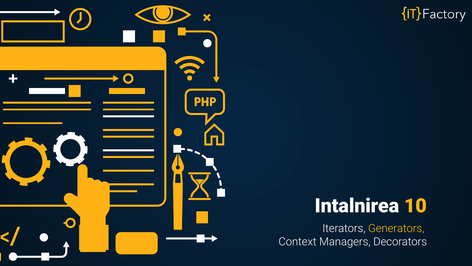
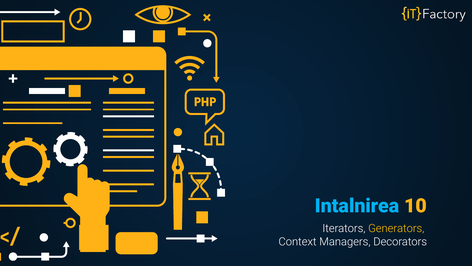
Intalnirea colour: white -> light blue
